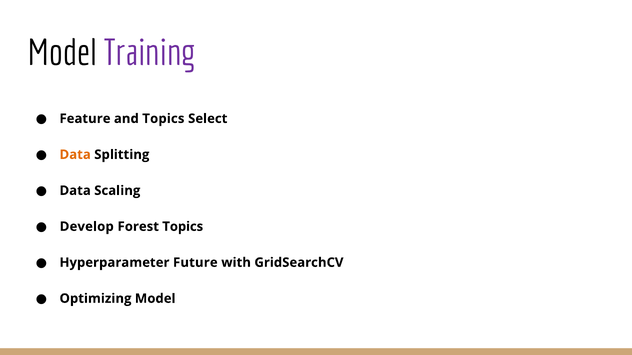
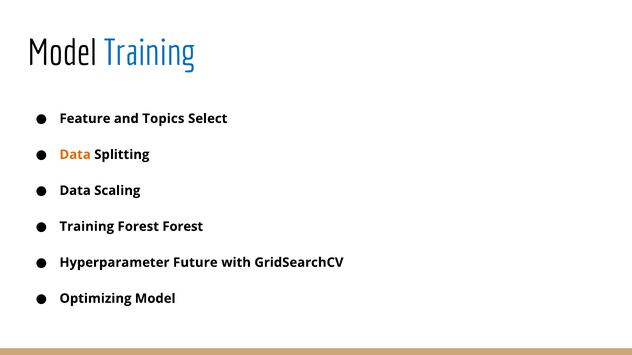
Training at (150, 53) colour: purple -> blue
Develop at (87, 227): Develop -> Training
Forest Topics: Topics -> Forest
